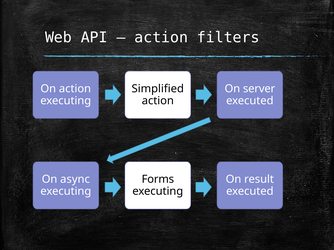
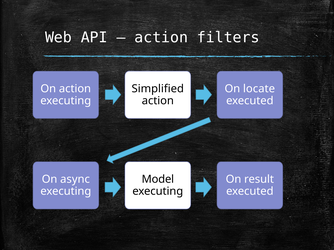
server: server -> locate
Forms: Forms -> Model
